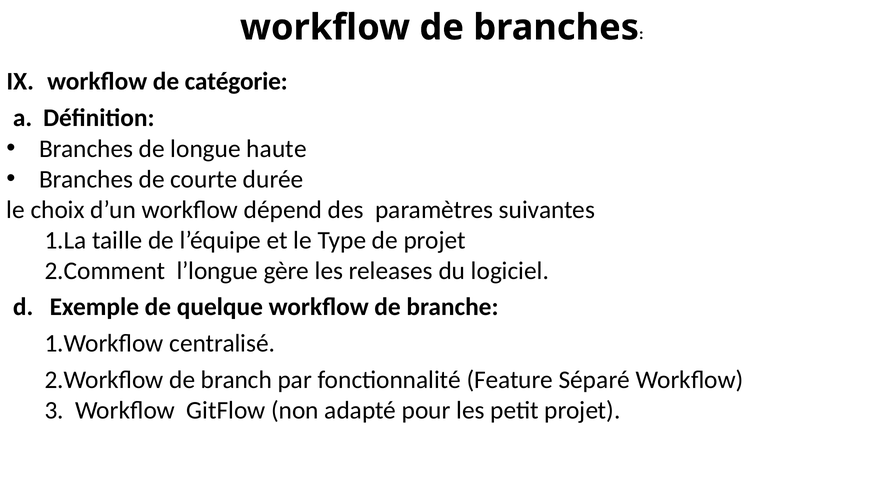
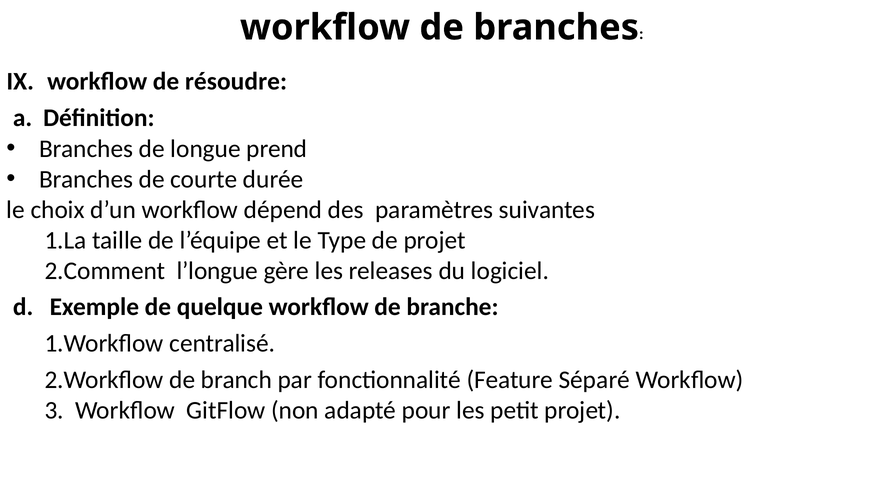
catégorie: catégorie -> résoudre
haute: haute -> prend
